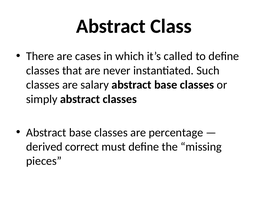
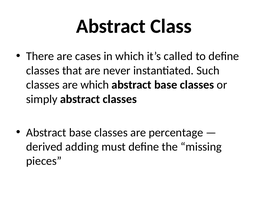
are salary: salary -> which
correct: correct -> adding
